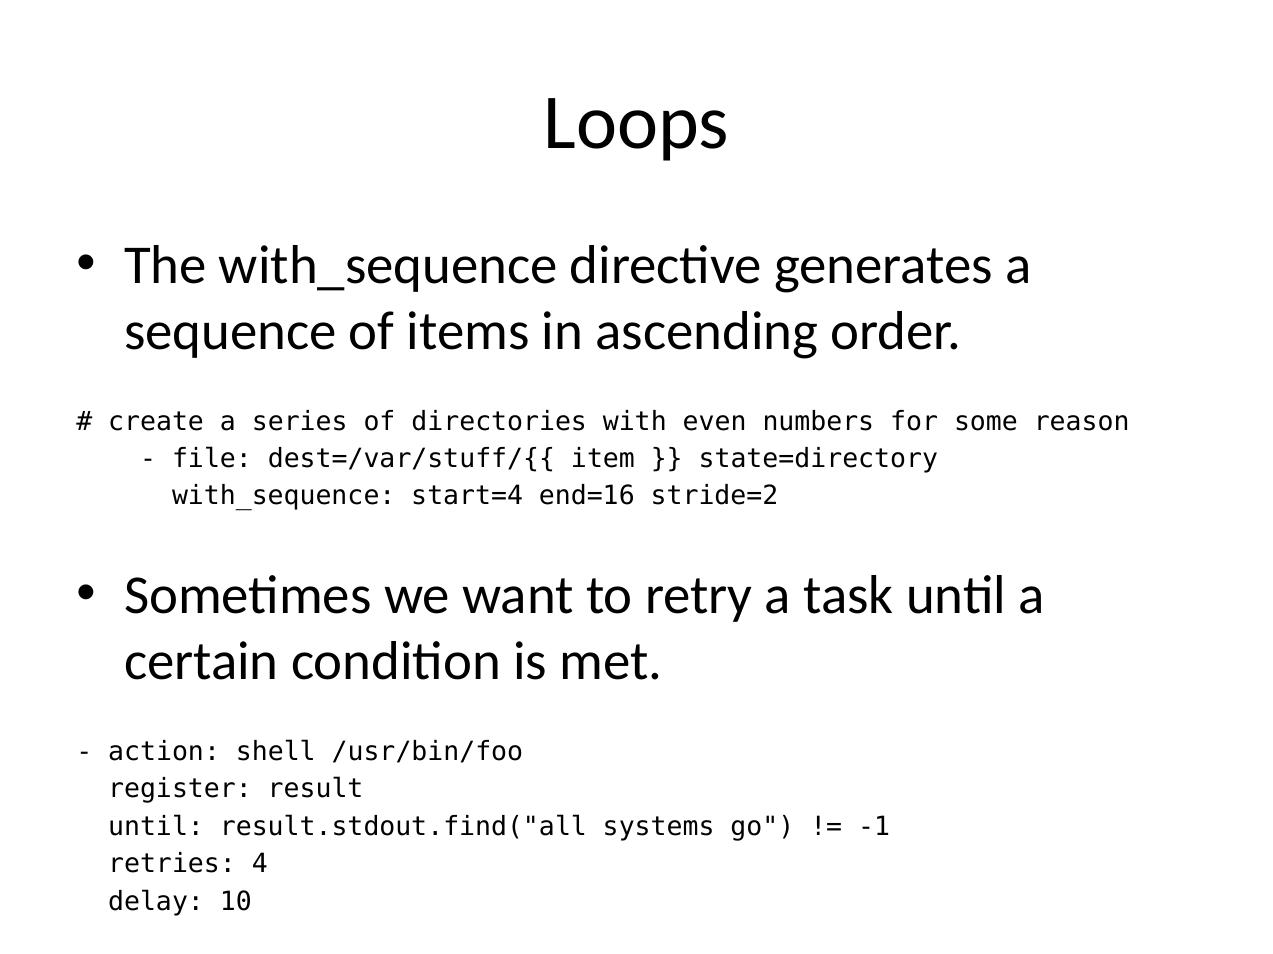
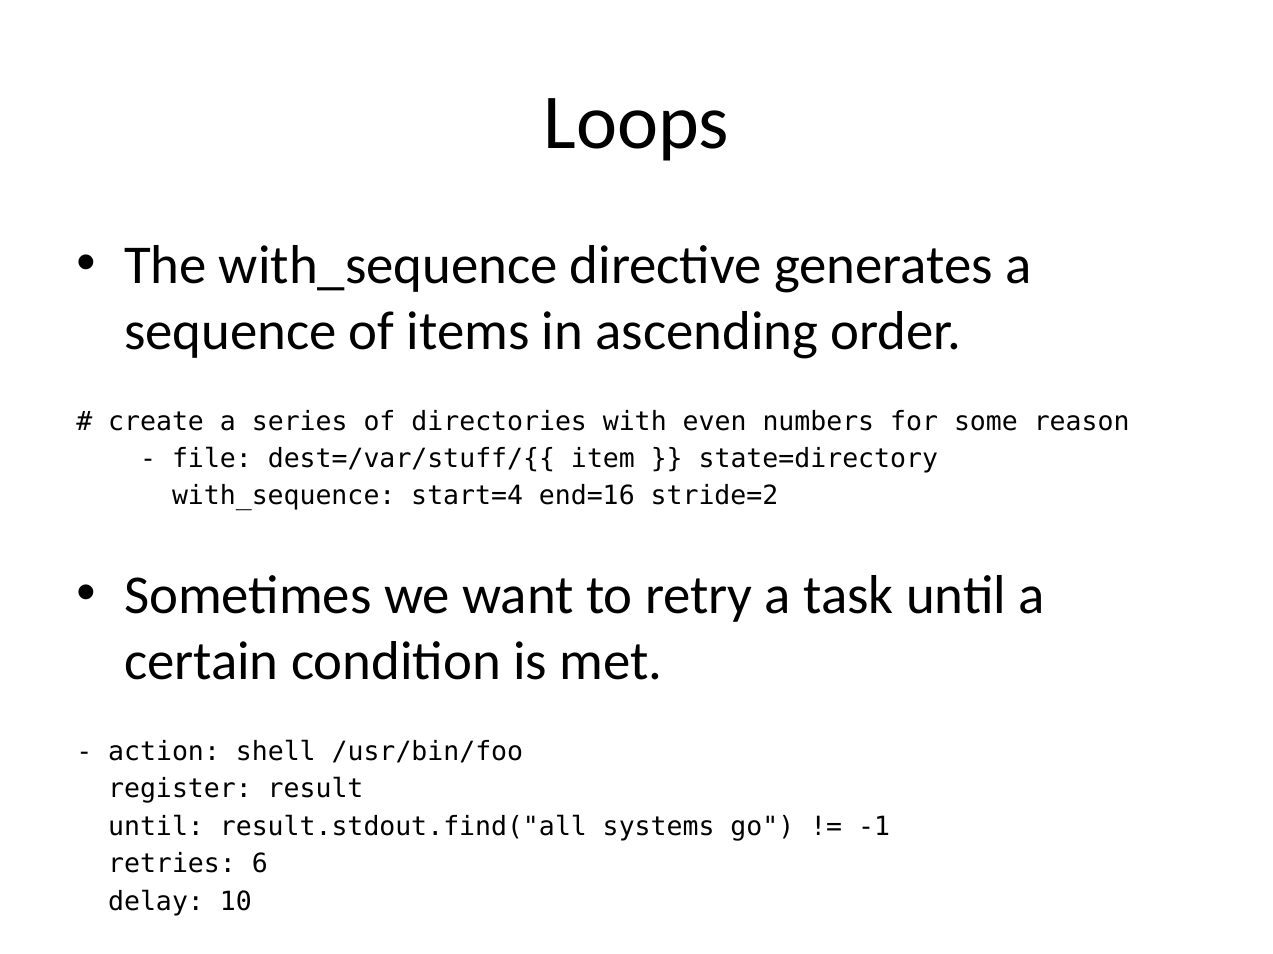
4: 4 -> 6
